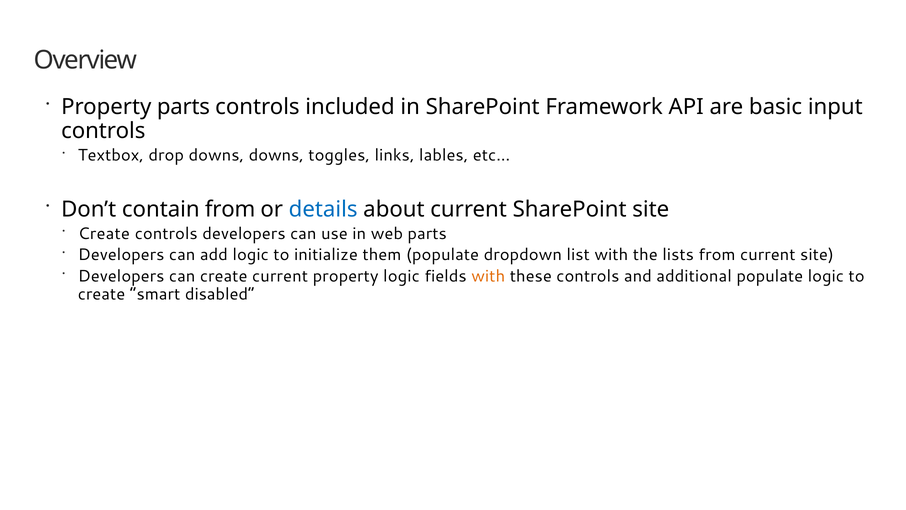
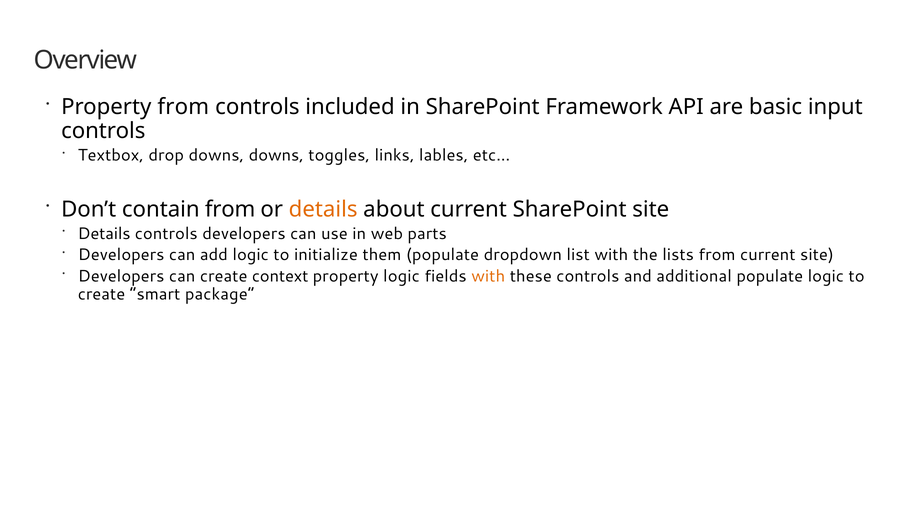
Property parts: parts -> from
details at (323, 209) colour: blue -> orange
Create at (104, 233): Create -> Details
create current: current -> context
disabled: disabled -> package
